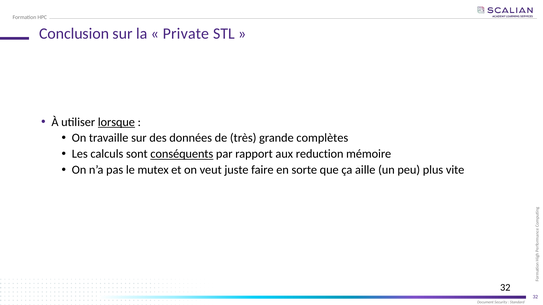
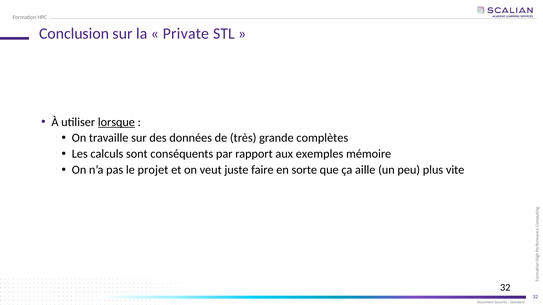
conséquents underline: present -> none
reduction: reduction -> exemples
mutex: mutex -> projet
